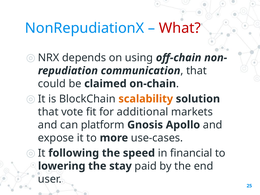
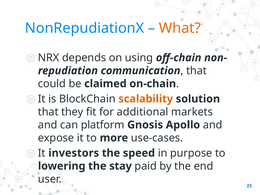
What colour: red -> orange
vote: vote -> they
following: following -> investors
financial: financial -> purpose
